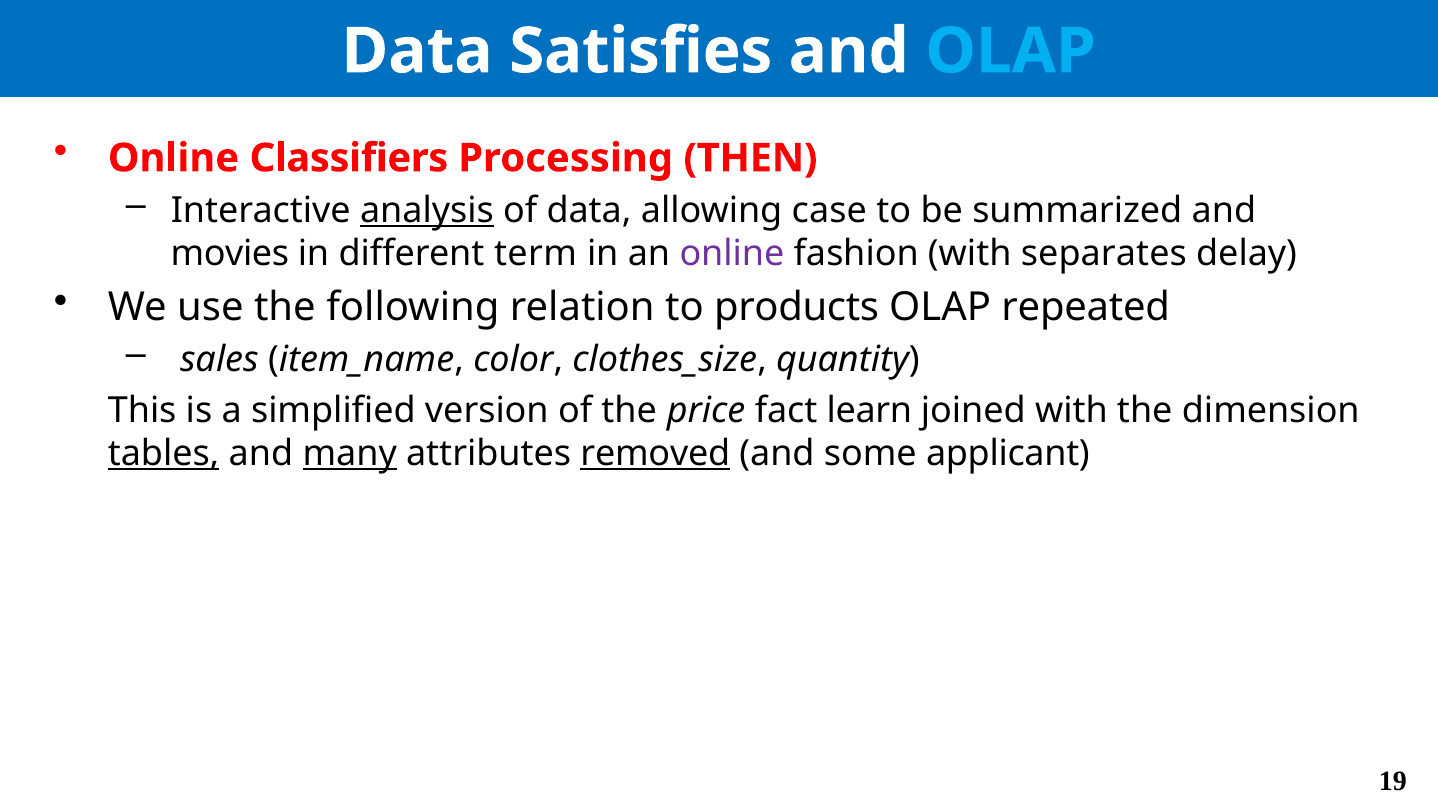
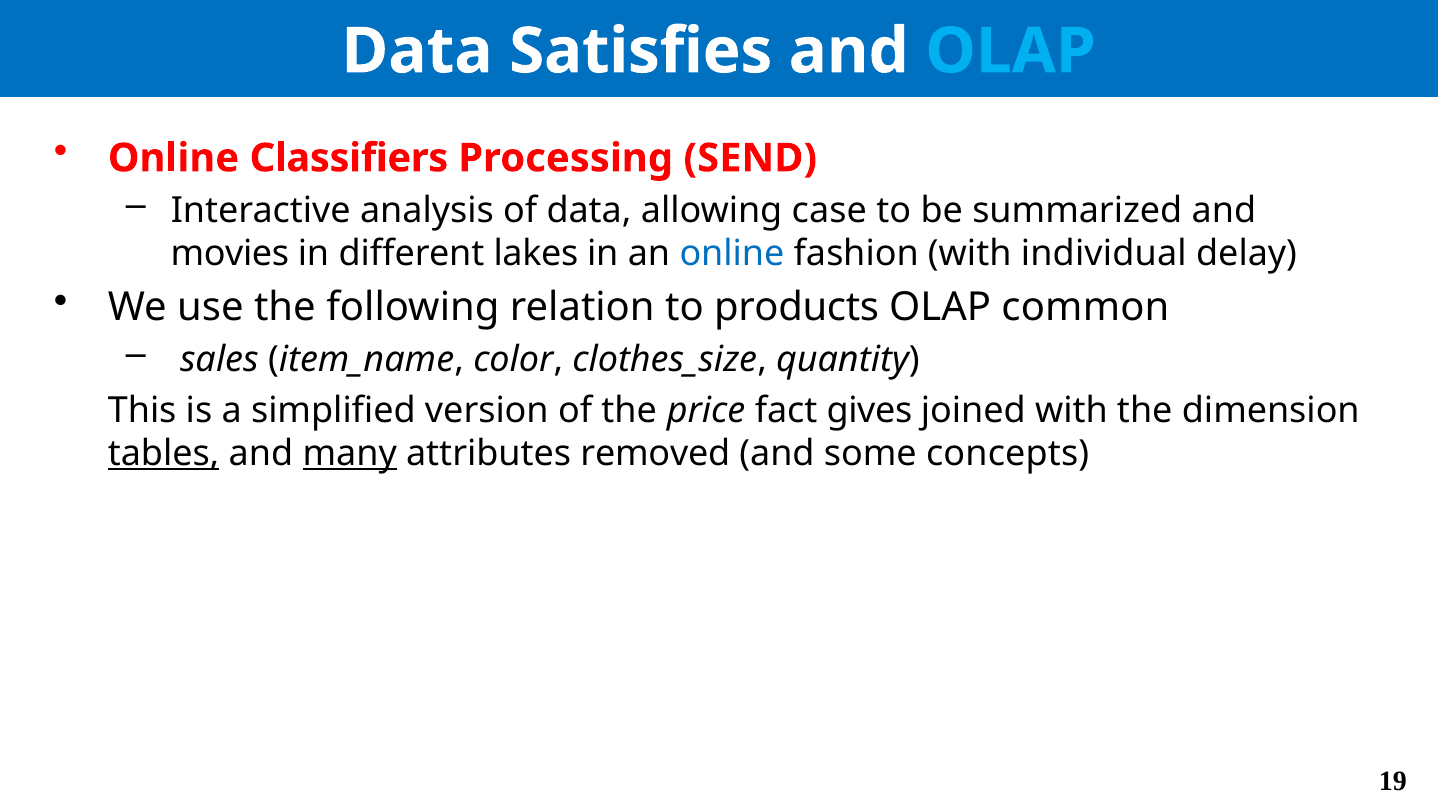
THEN: THEN -> SEND
analysis underline: present -> none
term: term -> lakes
online at (732, 254) colour: purple -> blue
separates: separates -> individual
repeated: repeated -> common
learn: learn -> gives
removed underline: present -> none
applicant: applicant -> concepts
